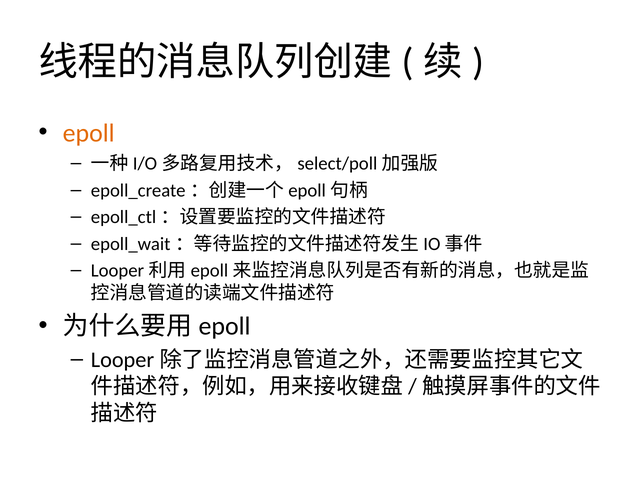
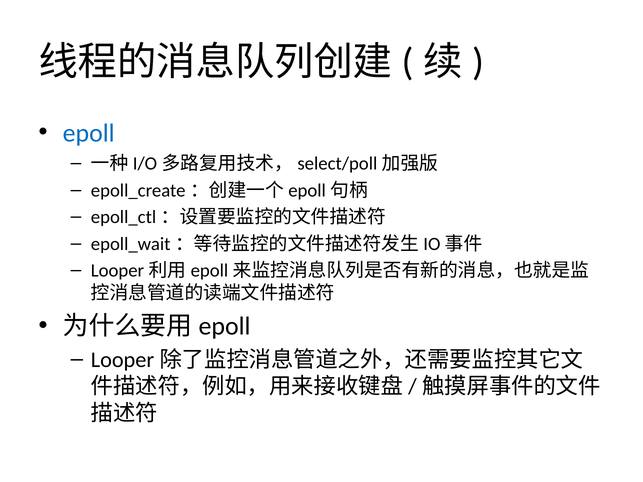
epoll colour: orange -> blue
